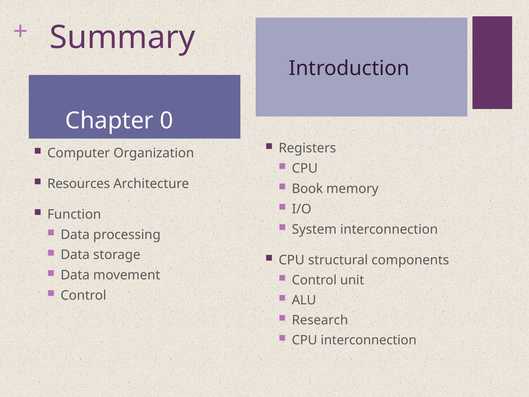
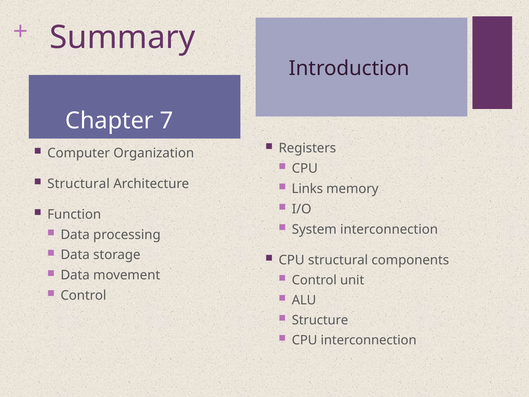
0: 0 -> 7
Resources at (79, 184): Resources -> Structural
Book: Book -> Links
Research: Research -> Structure
